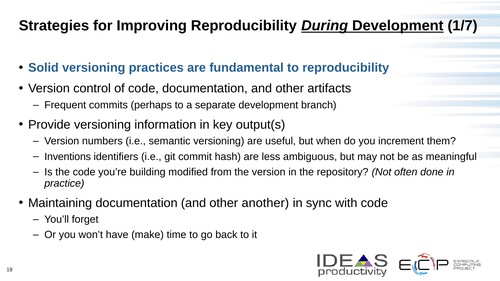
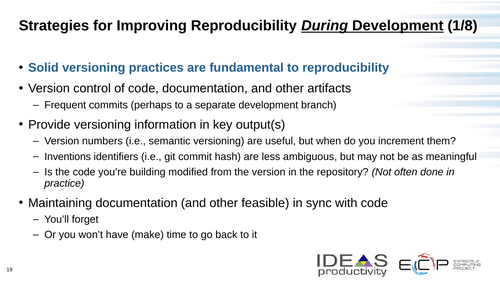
1/7: 1/7 -> 1/8
another: another -> feasible
